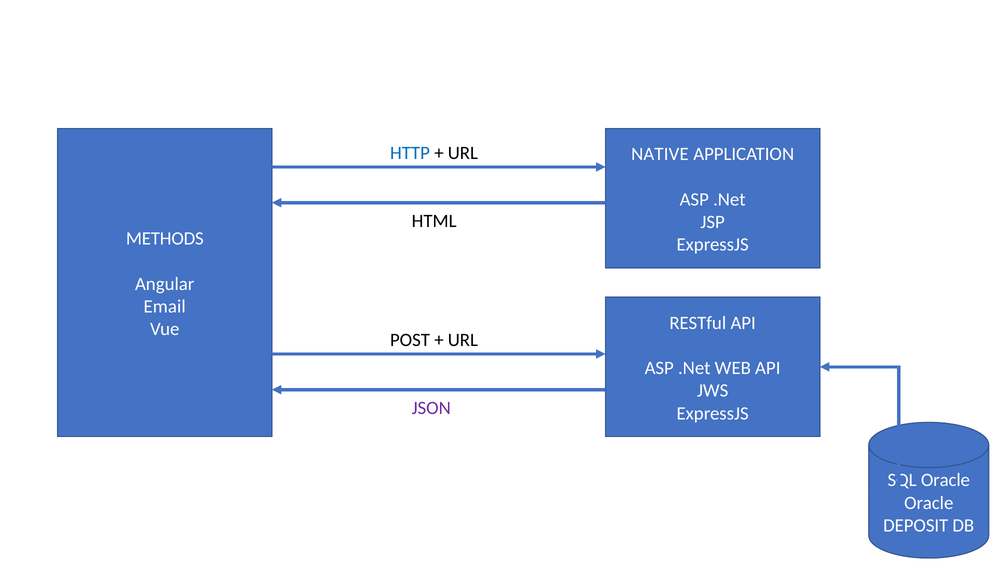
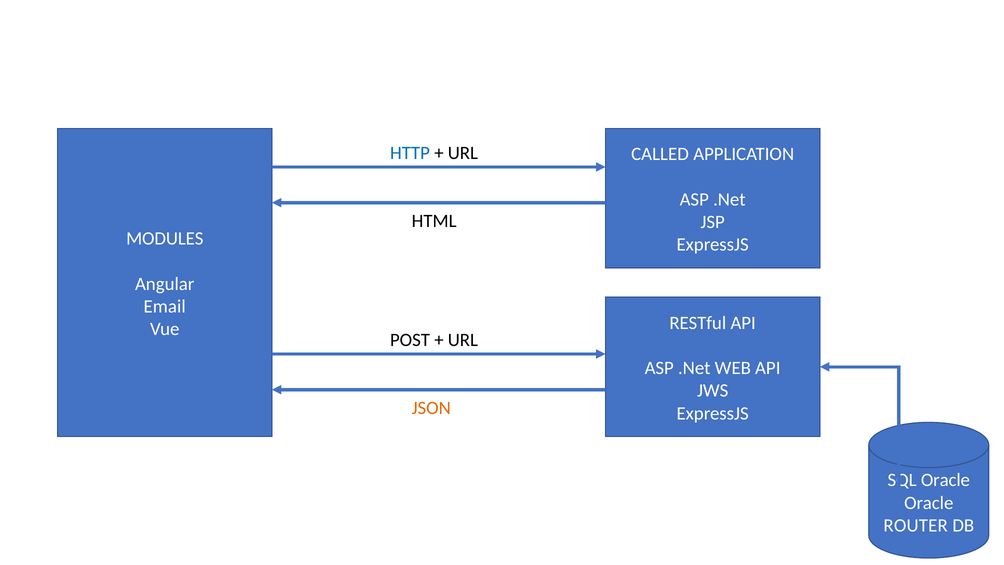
NATIVE: NATIVE -> CALLED
METHODS: METHODS -> MODULES
JSON colour: purple -> orange
DEPOSIT: DEPOSIT -> ROUTER
